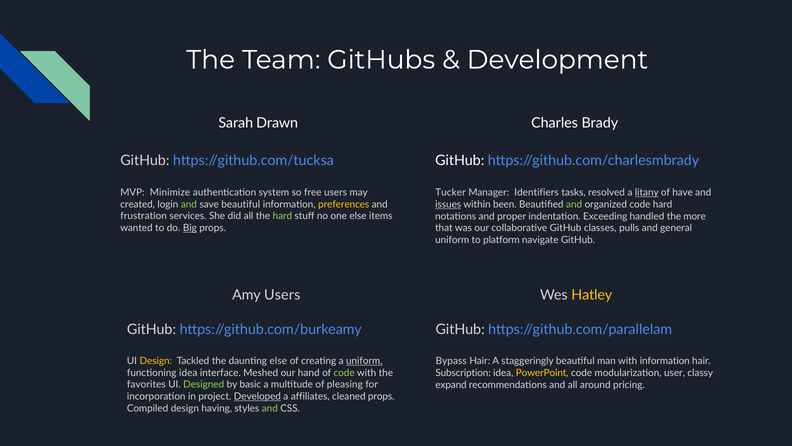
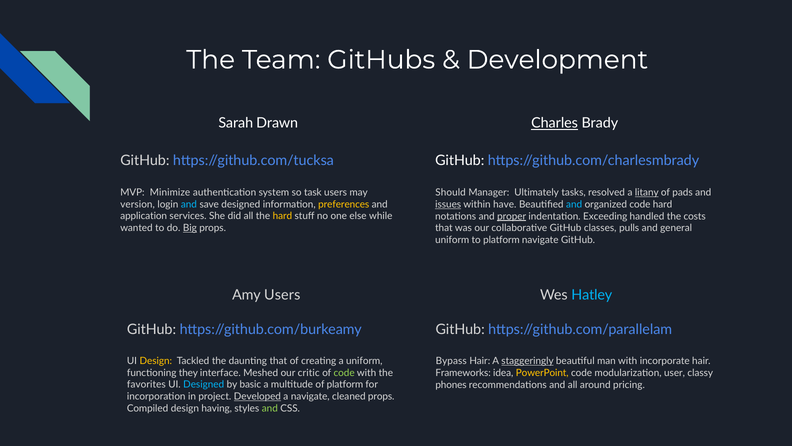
Charles underline: none -> present
free: free -> task
Tucker: Tucker -> Should
Identifiers: Identifiers -> Ultimately
have: have -> pads
created: created -> version
and at (189, 204) colour: light green -> light blue
save beautiful: beautiful -> designed
been: been -> have
and at (574, 204) colour: light green -> light blue
frustration: frustration -> application
hard at (282, 216) colour: light green -> yellow
items: items -> while
proper underline: none -> present
more: more -> costs
Hatley colour: yellow -> light blue
daunting else: else -> that
uniform at (364, 360) underline: present -> none
staggeringly underline: none -> present
with information: information -> incorporate
functioning idea: idea -> they
hand: hand -> critic
Subscription: Subscription -> Frameworks
Designed at (204, 384) colour: light green -> light blue
of pleasing: pleasing -> platform
expand: expand -> phones
a affiliates: affiliates -> navigate
